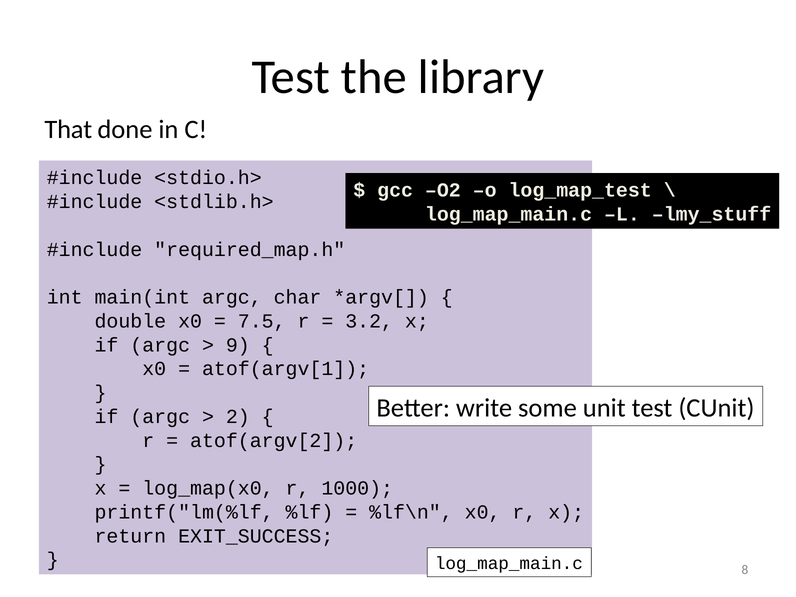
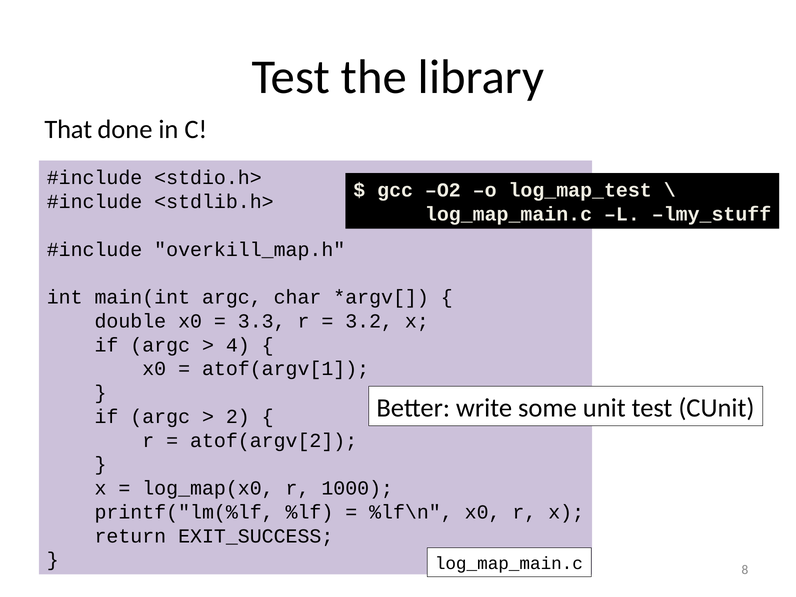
required_map.h: required_map.h -> overkill_map.h
7.5: 7.5 -> 3.3
9: 9 -> 4
